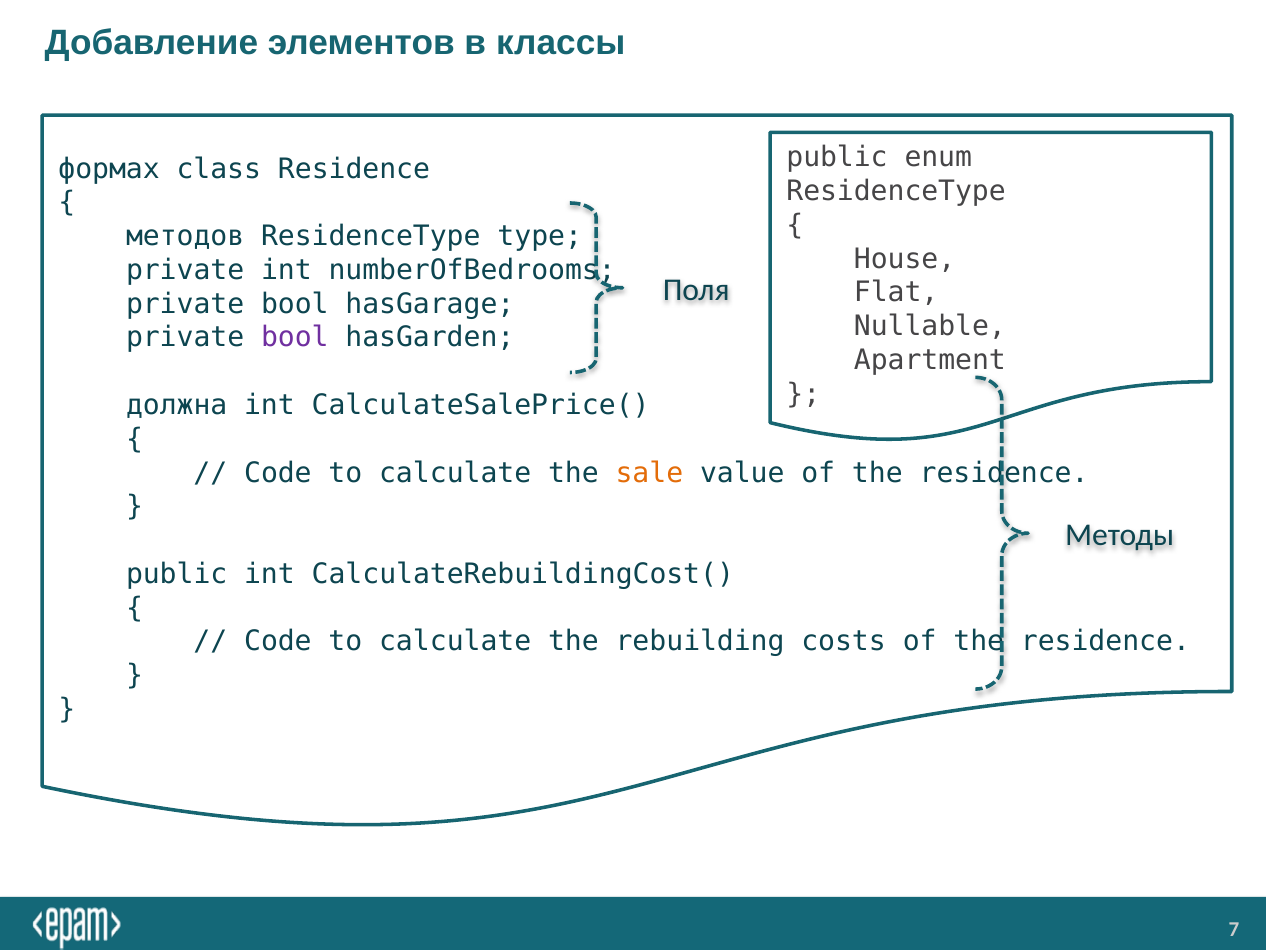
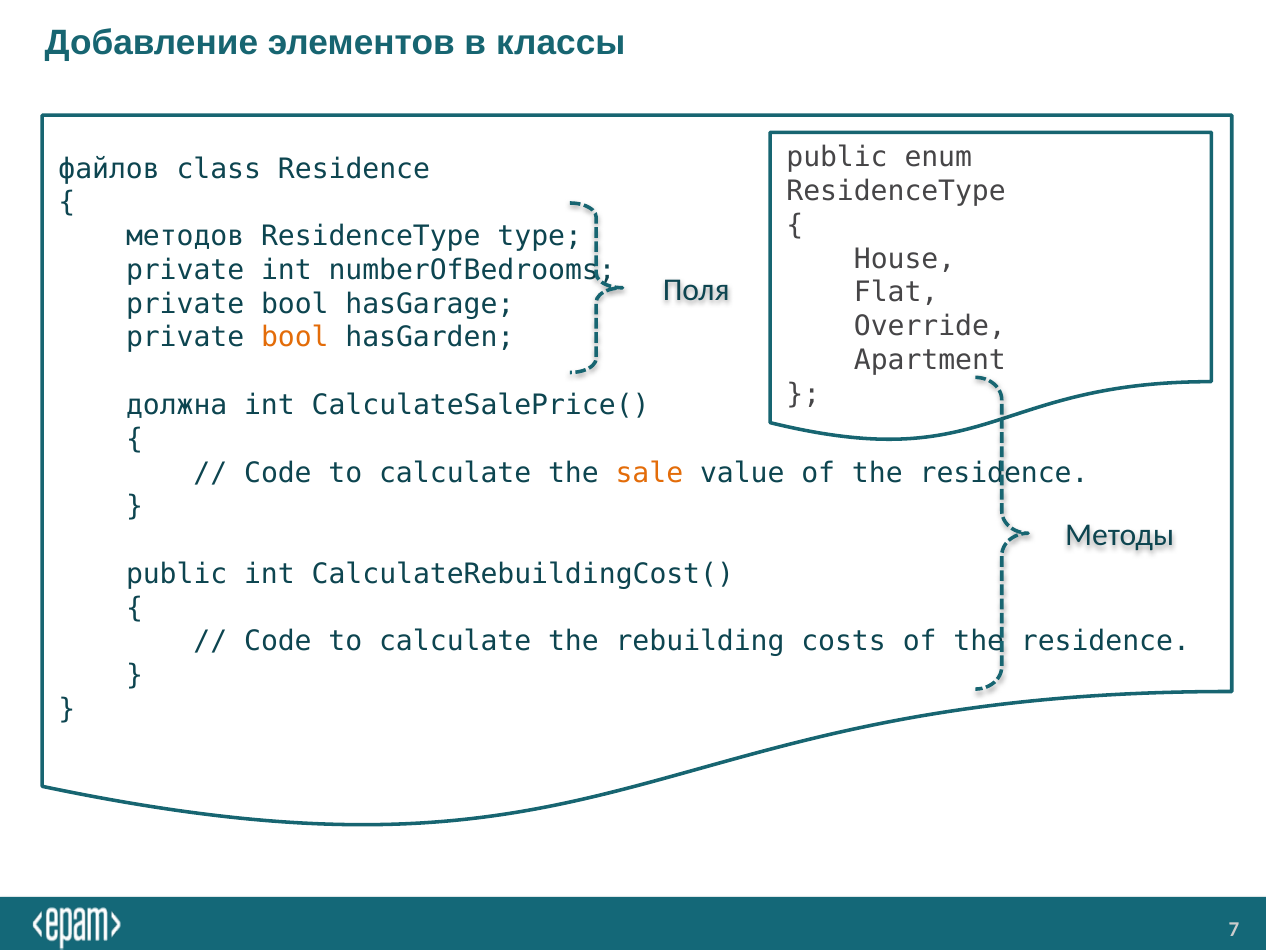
формах: формах -> файлов
Nullable: Nullable -> Override
bool at (295, 338) colour: purple -> orange
